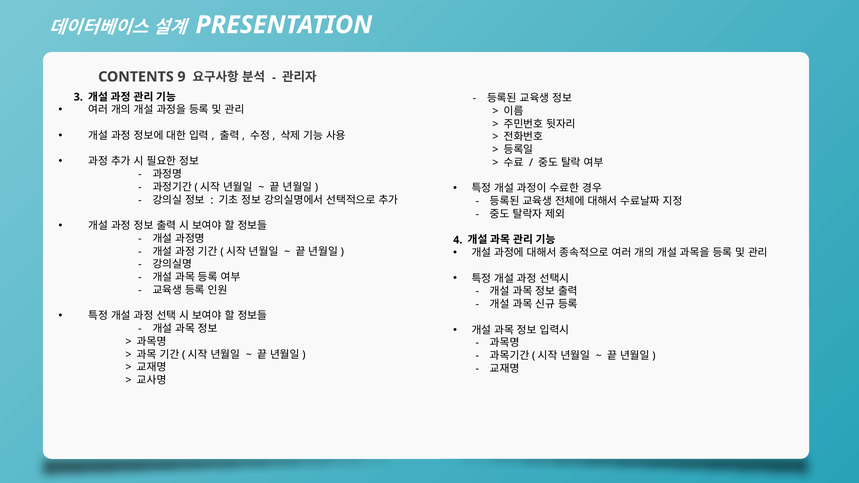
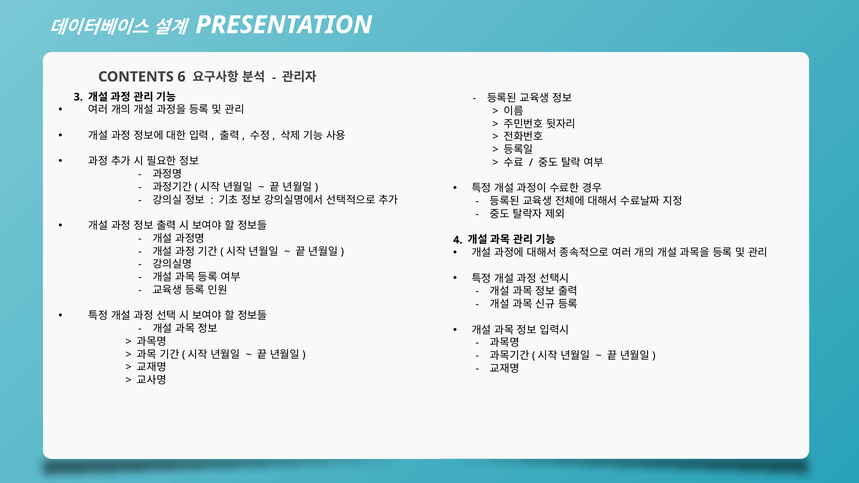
9: 9 -> 6
